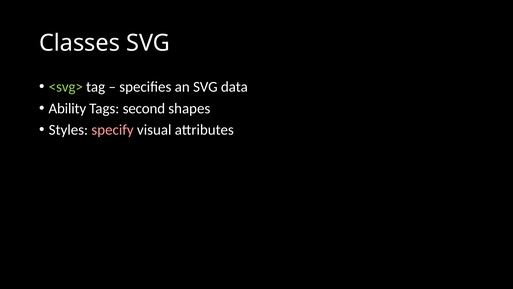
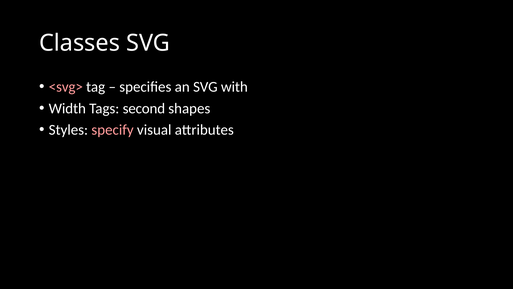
<svg> colour: light green -> pink
data: data -> with
Ability: Ability -> Width
